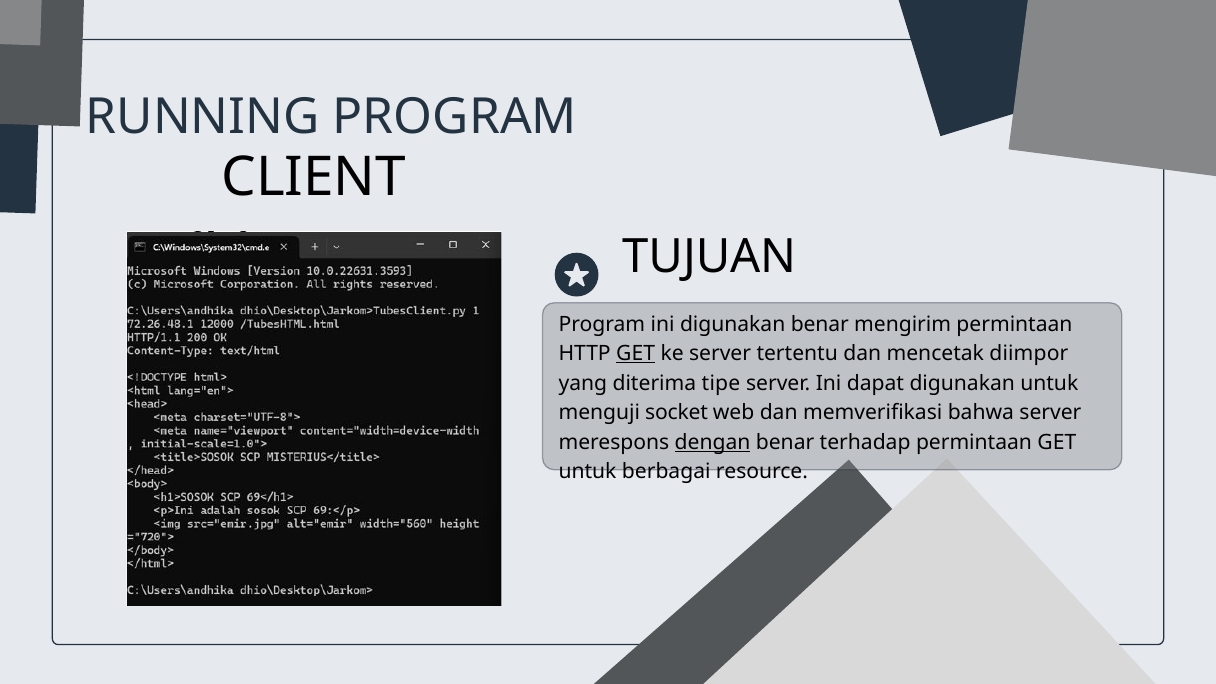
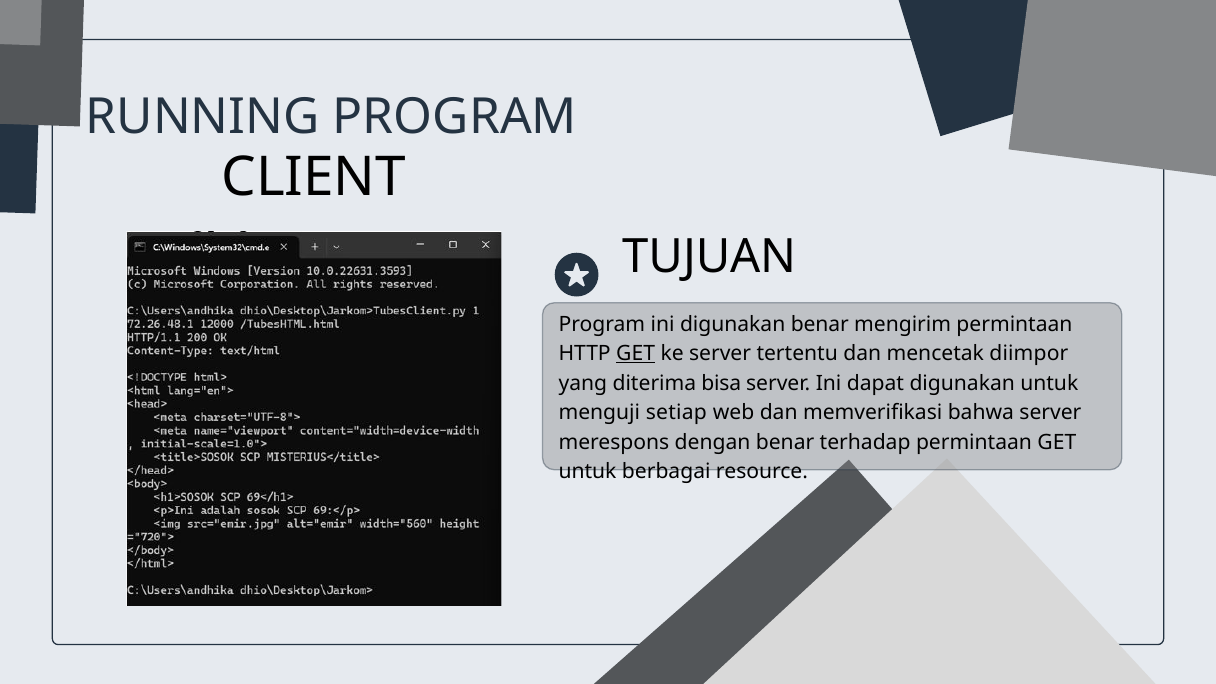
tipe: tipe -> bisa
socket: socket -> setiap
dengan underline: present -> none
